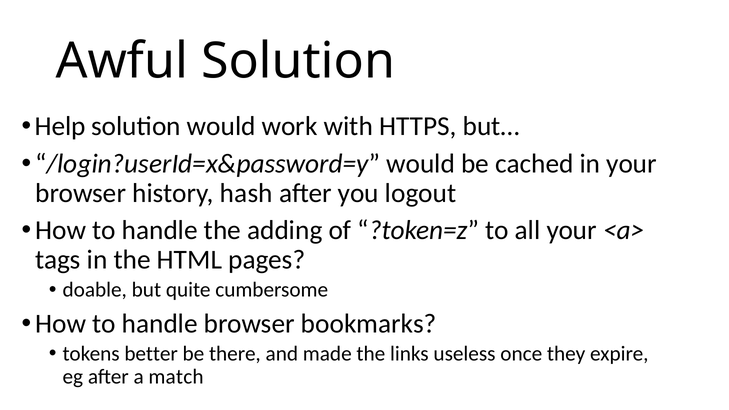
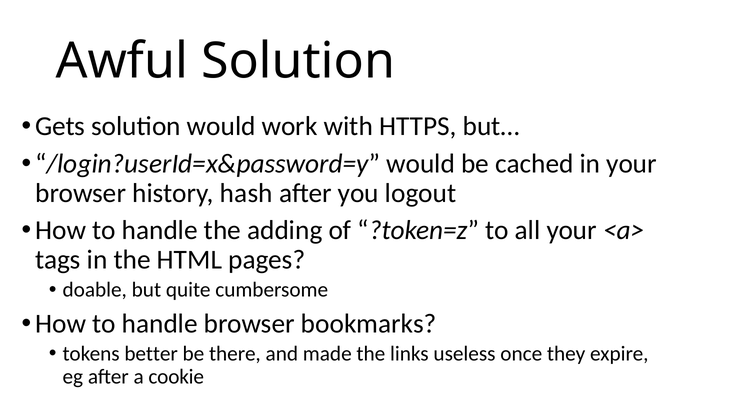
Help: Help -> Gets
match: match -> cookie
